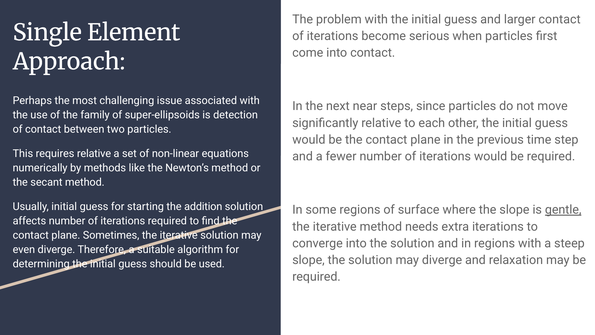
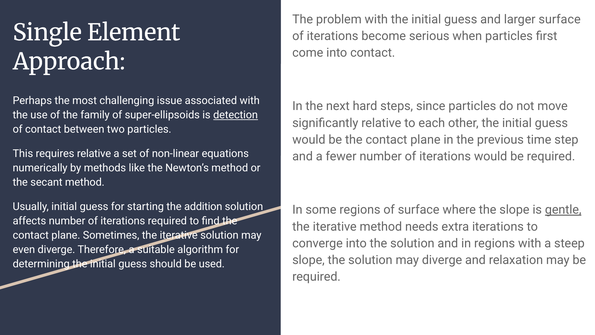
larger contact: contact -> surface
near: near -> hard
detection underline: none -> present
